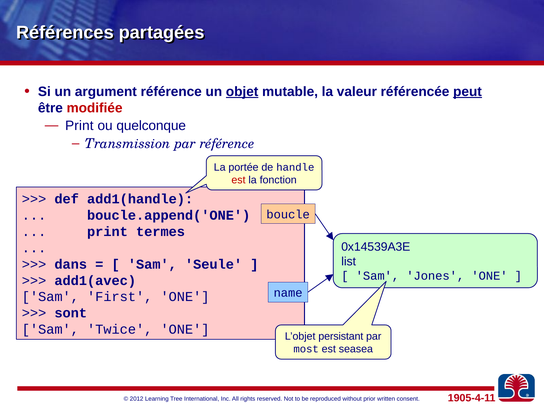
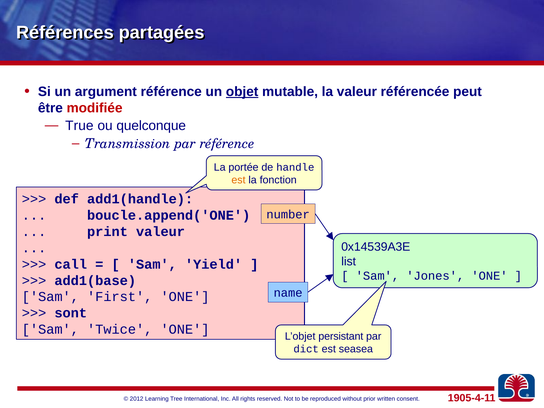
peut underline: present -> none
Print at (79, 126): Print -> True
est at (239, 180) colour: red -> orange
boucle: boucle -> number
print termes: termes -> valeur
dans: dans -> call
Seule: Seule -> Yield
add1(avec: add1(avec -> add1(base
most: most -> dict
